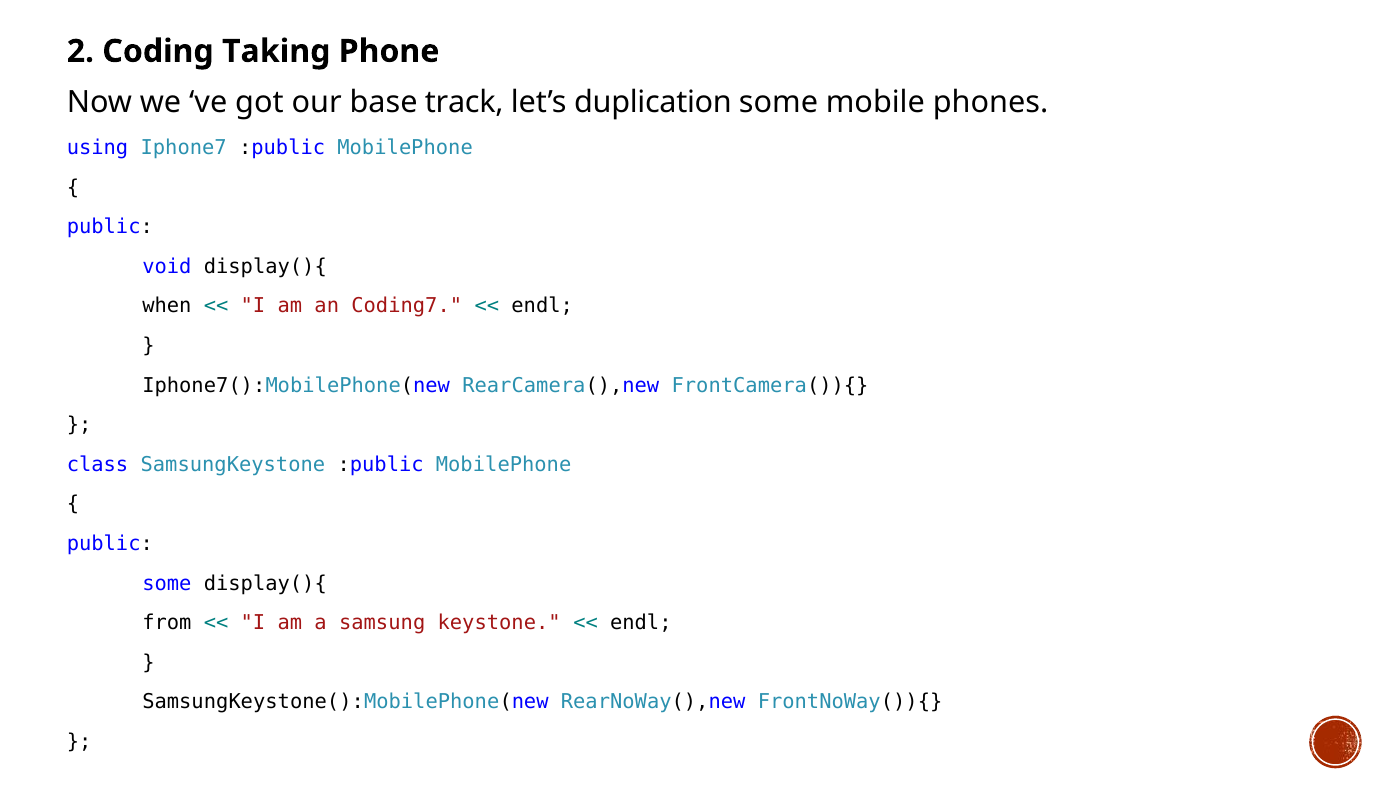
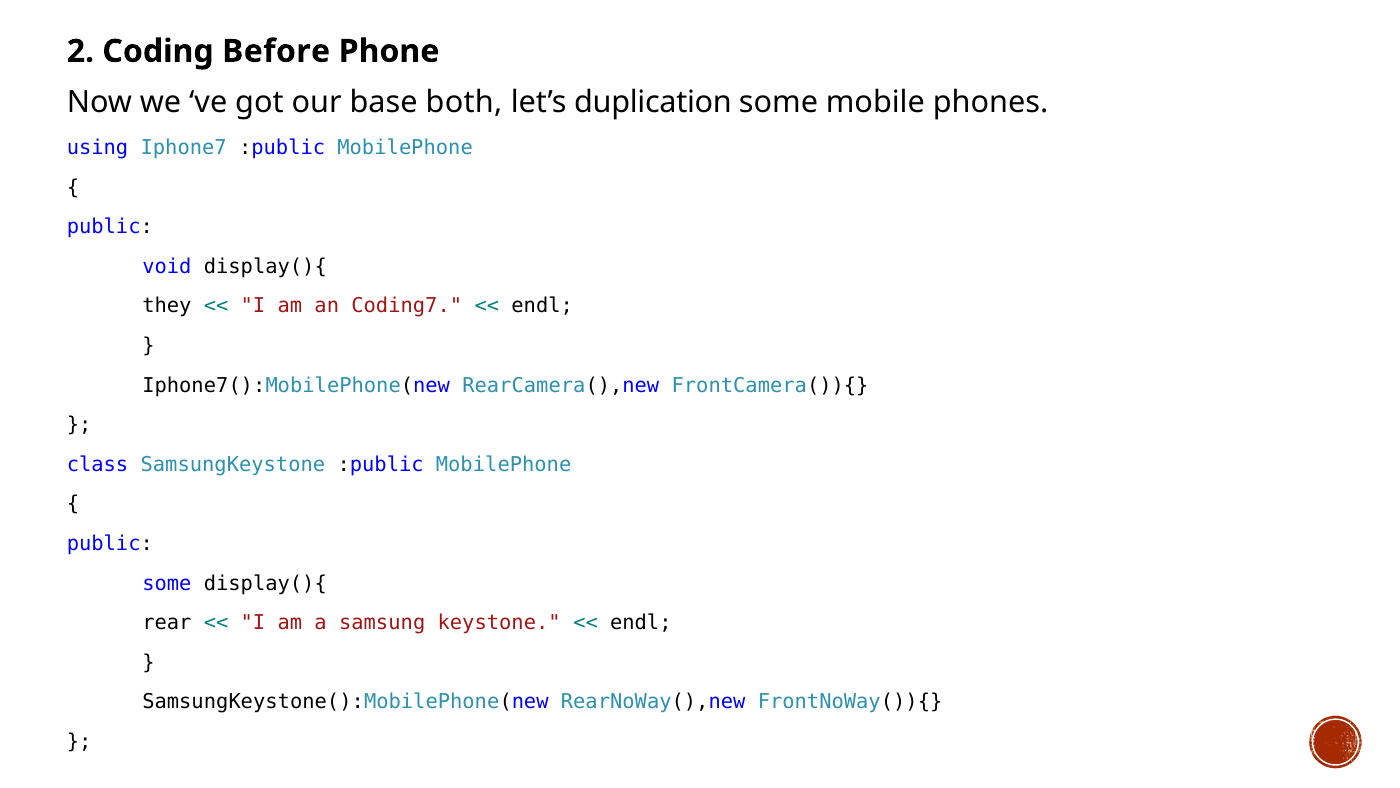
Taking: Taking -> Before
track: track -> both
when: when -> they
from: from -> rear
